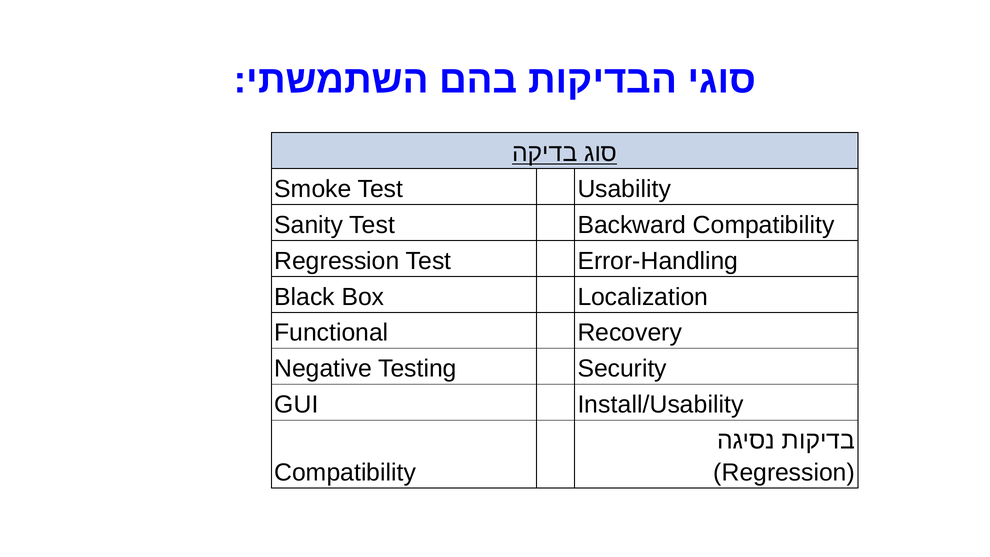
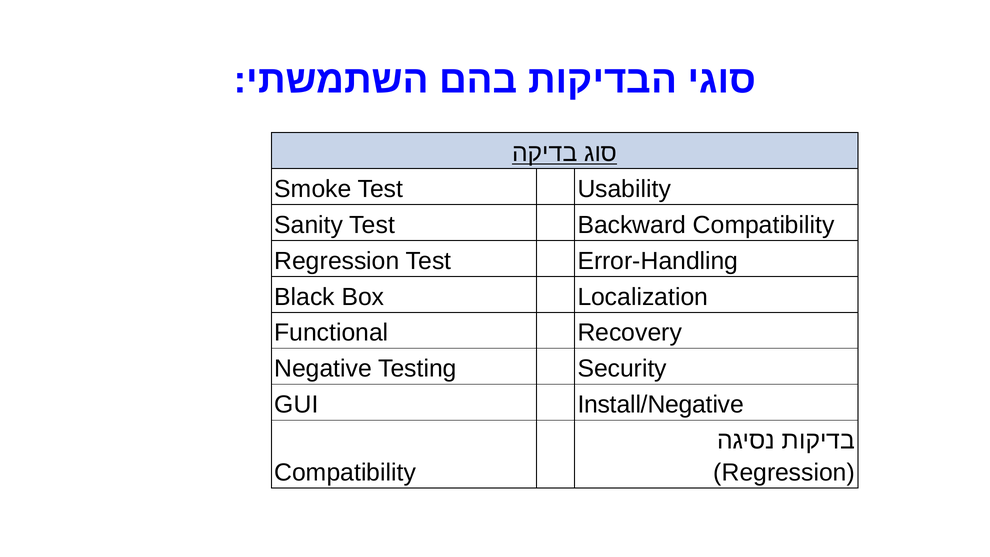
Install/Usability: Install/Usability -> Install/Negative
